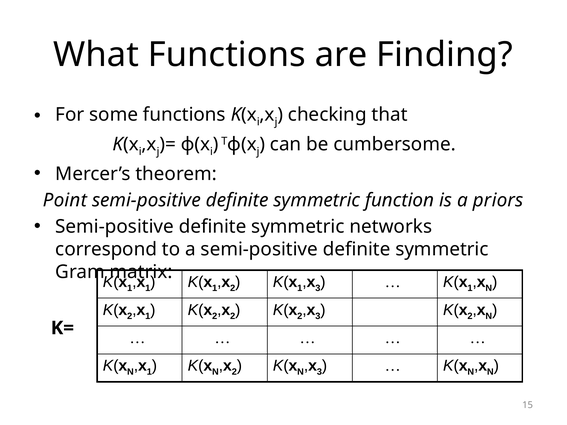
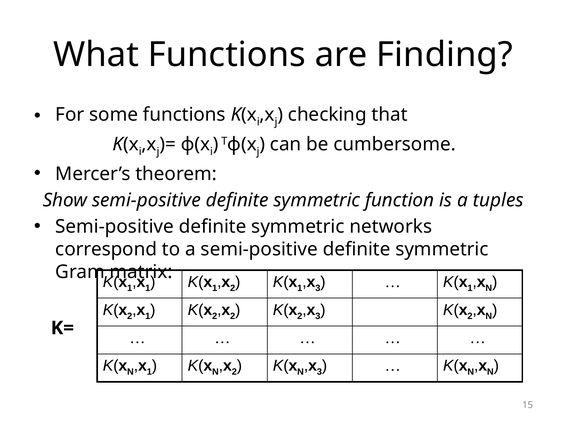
Point: Point -> Show
priors: priors -> tuples
